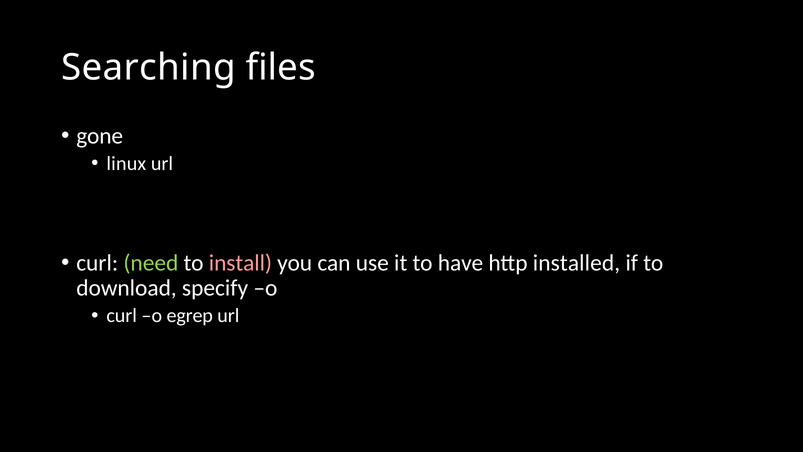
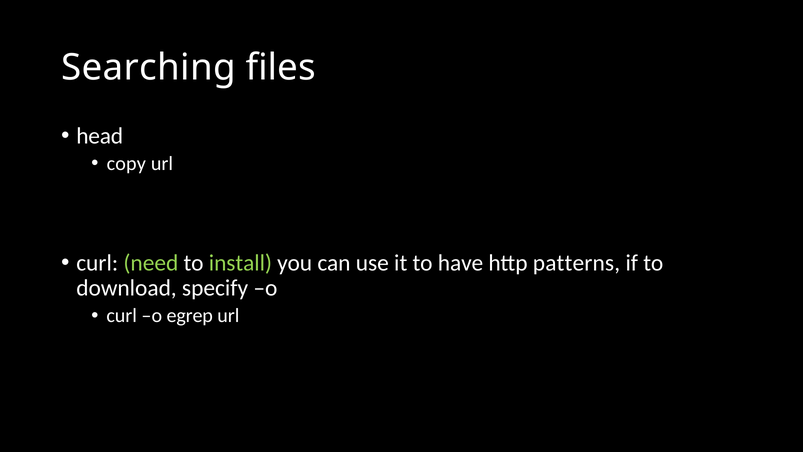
gone: gone -> head
linux: linux -> copy
install colour: pink -> light green
installed: installed -> patterns
